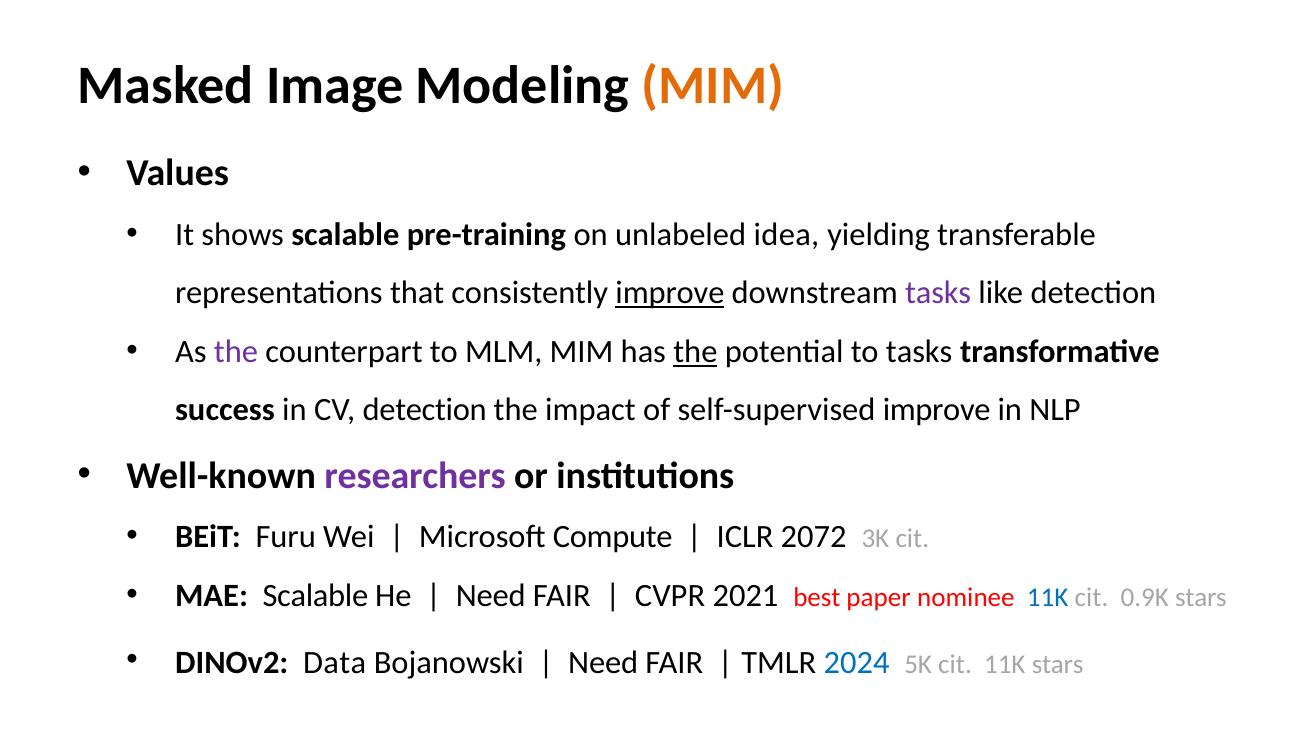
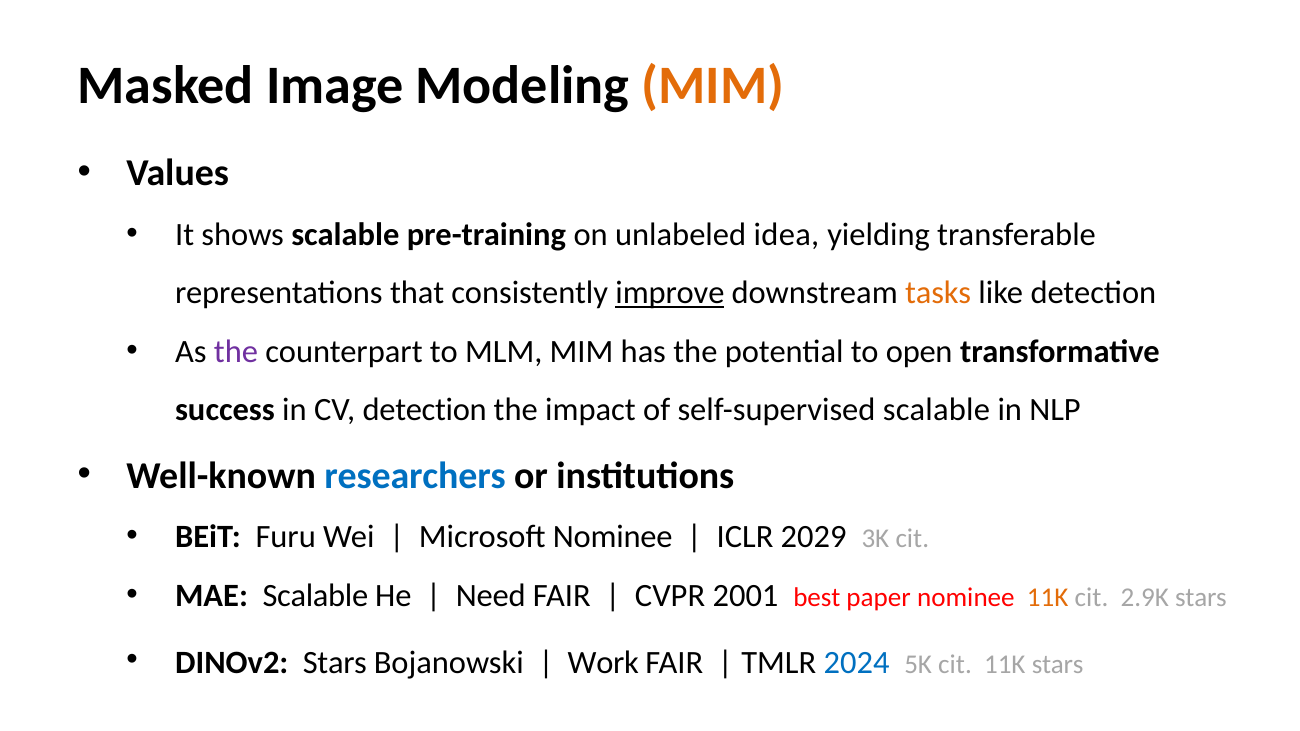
tasks at (938, 293) colour: purple -> orange
the at (695, 352) underline: present -> none
to tasks: tasks -> open
self-supervised improve: improve -> scalable
researchers colour: purple -> blue
Microsoft Compute: Compute -> Nominee
2072: 2072 -> 2029
2021: 2021 -> 2001
11K at (1048, 597) colour: blue -> orange
0.9K: 0.9K -> 2.9K
DINOv2 Data: Data -> Stars
Need at (603, 663): Need -> Work
